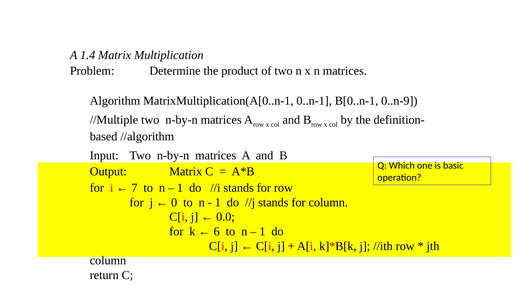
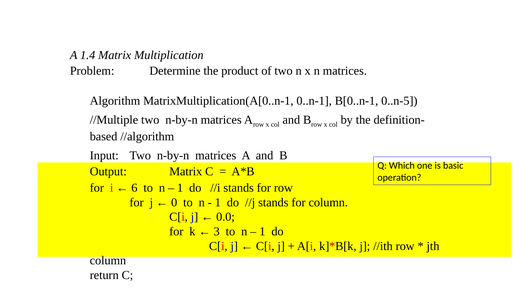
0..n-9: 0..n-9 -> 0..n-5
7: 7 -> 6
6: 6 -> 3
